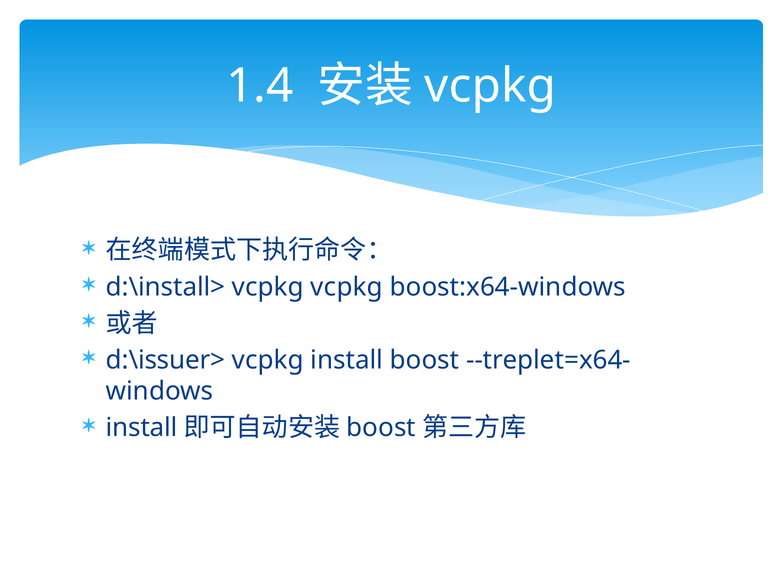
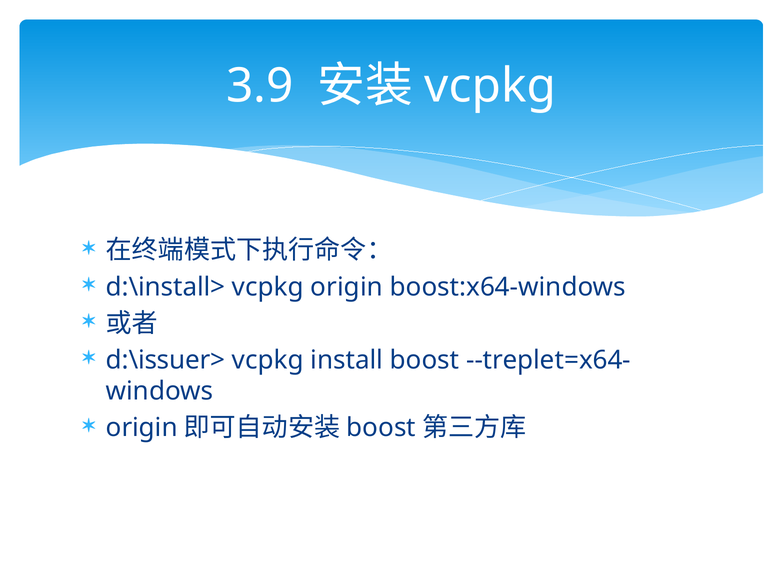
1.4: 1.4 -> 3.9
vcpkg vcpkg: vcpkg -> origin
install at (142, 427): install -> origin
